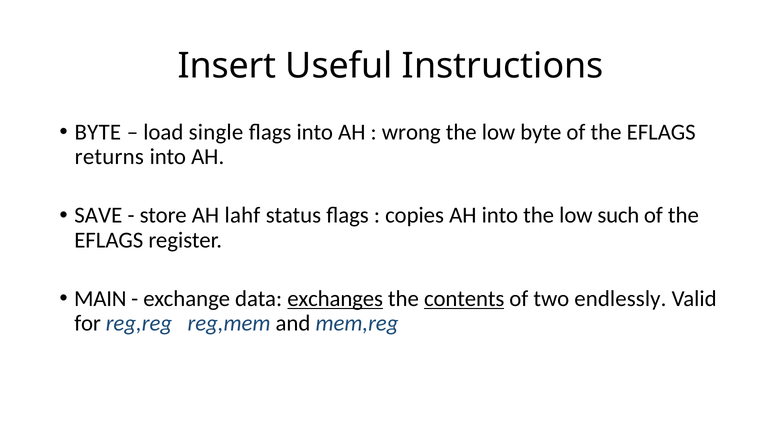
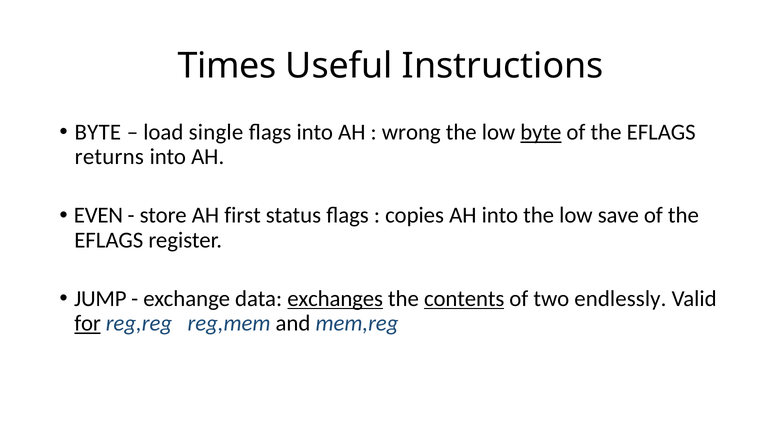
Insert: Insert -> Times
byte at (541, 132) underline: none -> present
SAVE: SAVE -> EVEN
lahf: lahf -> first
such: such -> save
MAIN: MAIN -> JUMP
for underline: none -> present
